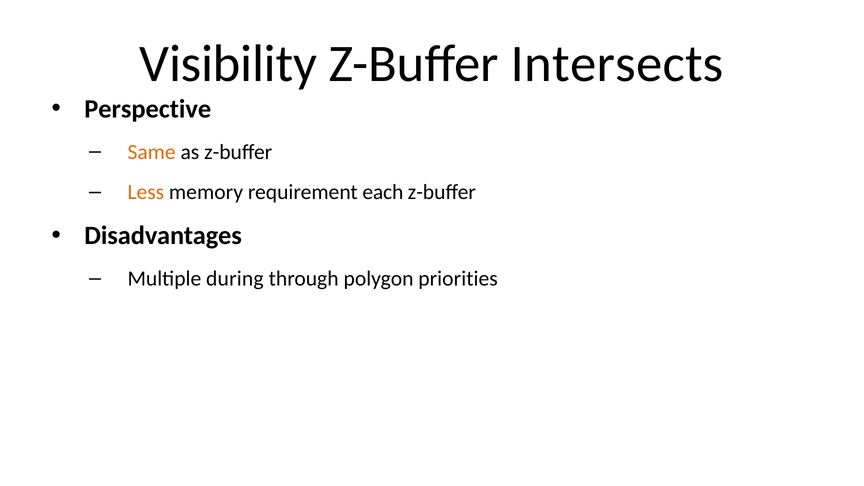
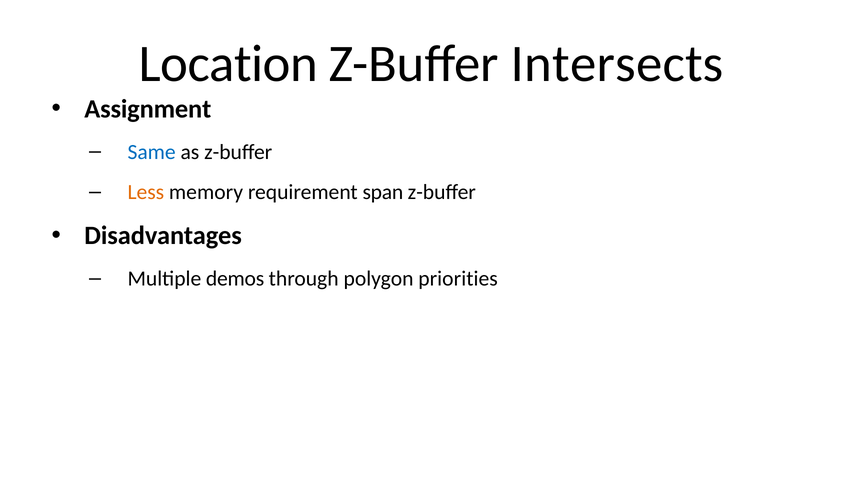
Visibility: Visibility -> Location
Perspective: Perspective -> Assignment
Same colour: orange -> blue
each: each -> span
during: during -> demos
